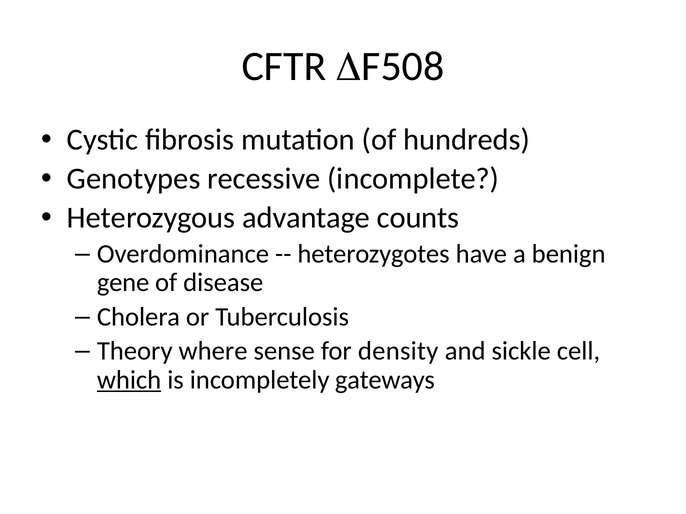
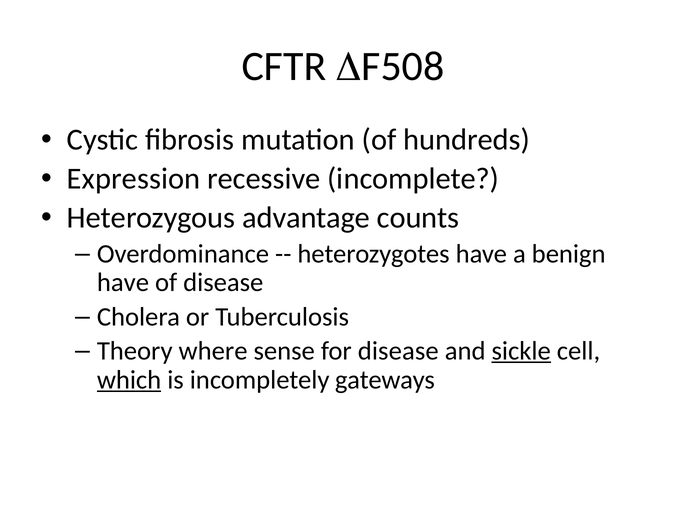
Genotypes: Genotypes -> Expression
gene at (123, 283): gene -> have
for density: density -> disease
sickle underline: none -> present
